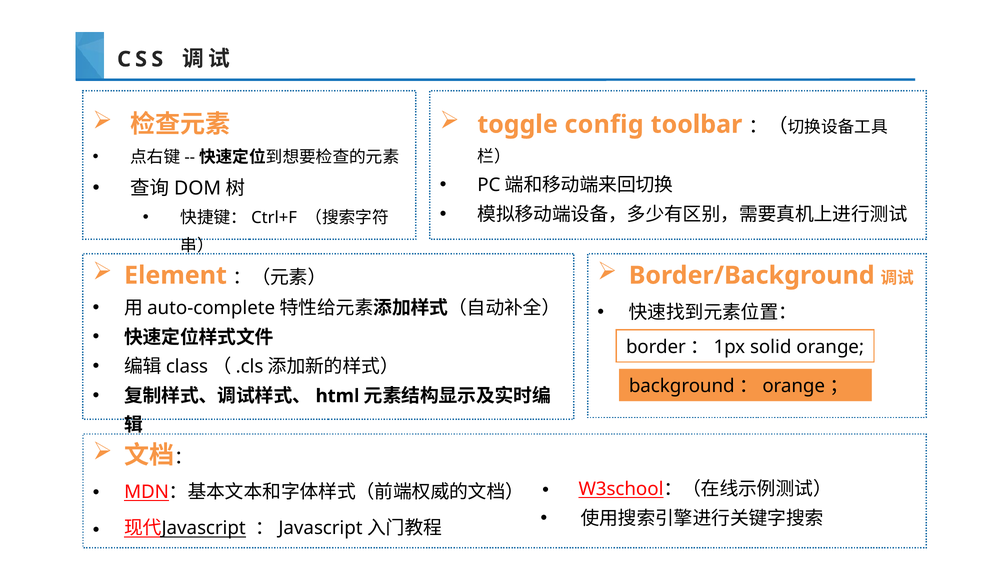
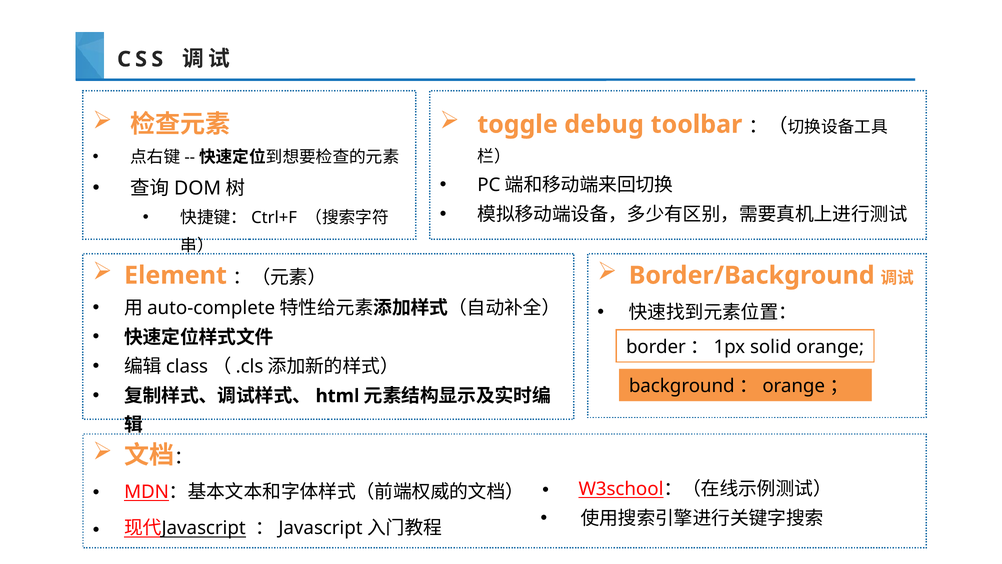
config: config -> debug
